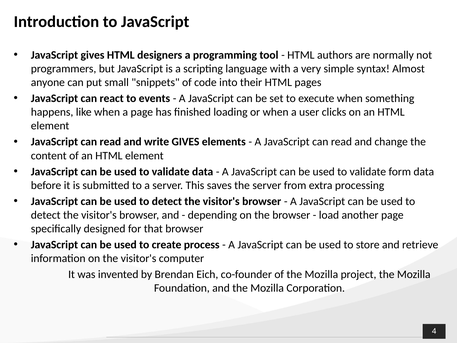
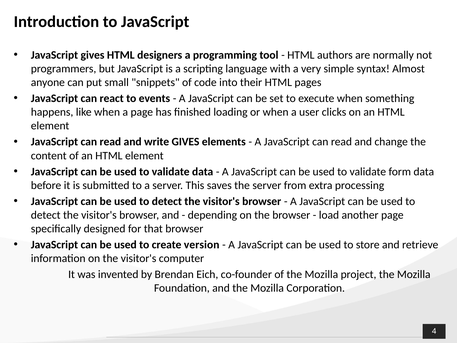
process: process -> version
